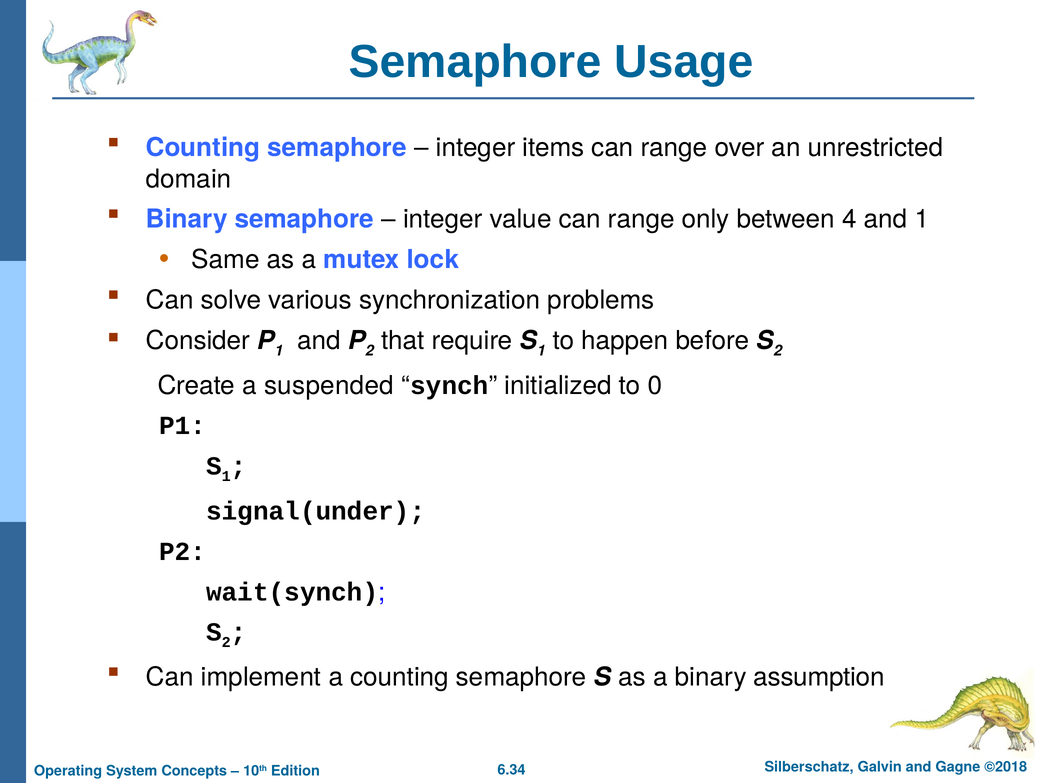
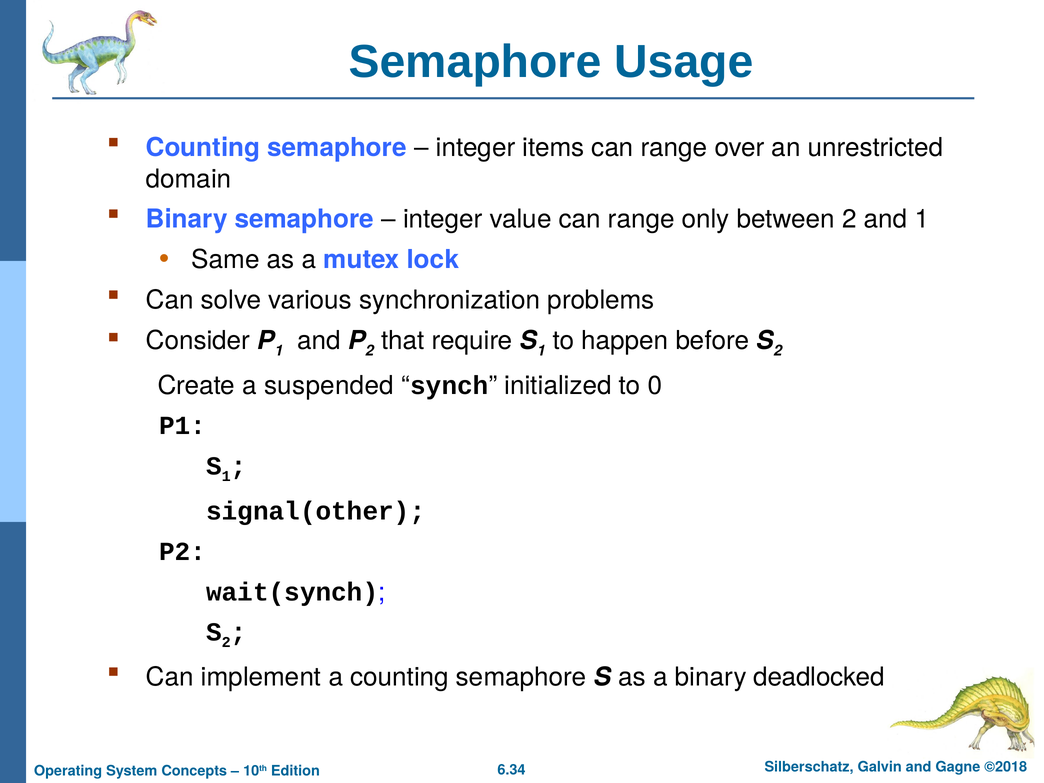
between 4: 4 -> 2
signal(under: signal(under -> signal(other
assumption: assumption -> deadlocked
